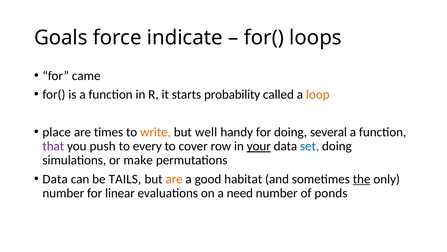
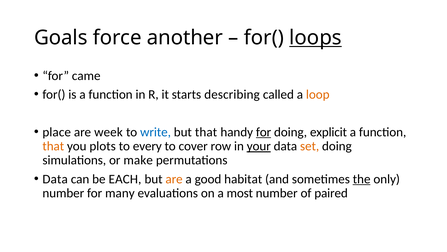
indicate: indicate -> another
loops underline: none -> present
probability: probability -> describing
times: times -> week
write colour: orange -> blue
but well: well -> that
for at (264, 132) underline: none -> present
several: several -> explicit
that at (53, 146) colour: purple -> orange
push: push -> plots
set colour: blue -> orange
TAILS: TAILS -> EACH
linear: linear -> many
need: need -> most
ponds: ponds -> paired
